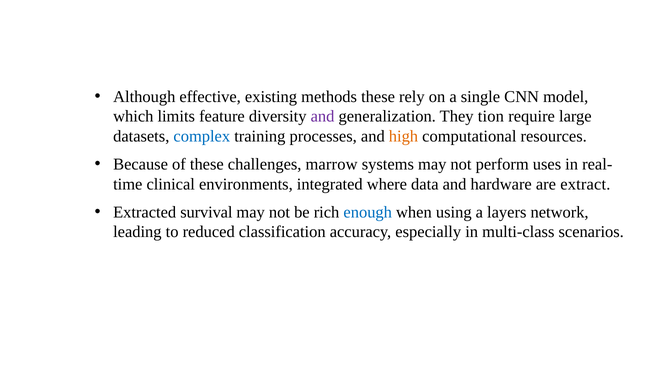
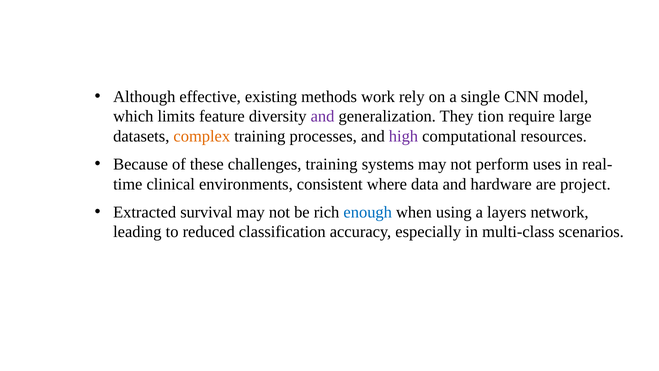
methods these: these -> work
complex colour: blue -> orange
high colour: orange -> purple
challenges marrow: marrow -> training
integrated: integrated -> consistent
extract: extract -> project
